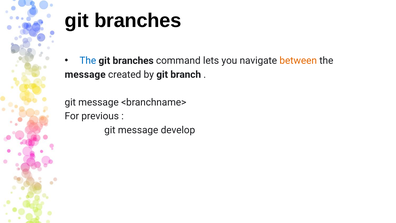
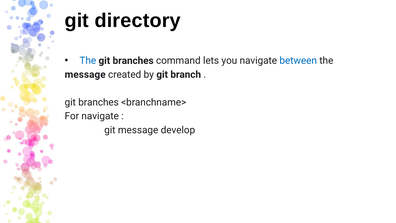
branches at (138, 21): branches -> directory
between colour: orange -> blue
message at (98, 102): message -> branches
For previous: previous -> navigate
